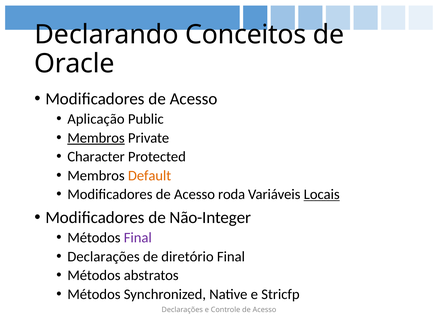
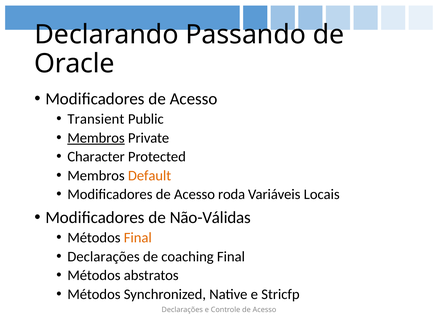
Conceitos: Conceitos -> Passando
Aplicação: Aplicação -> Transient
Locais underline: present -> none
Não-Integer: Não-Integer -> Não-Válidas
Final at (138, 237) colour: purple -> orange
diretório: diretório -> coaching
